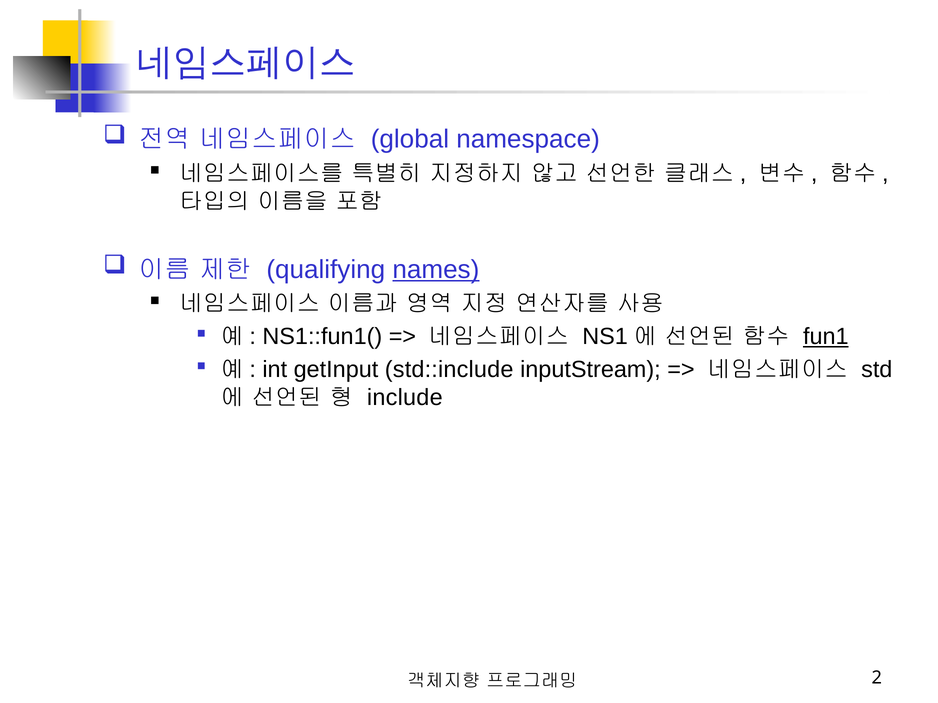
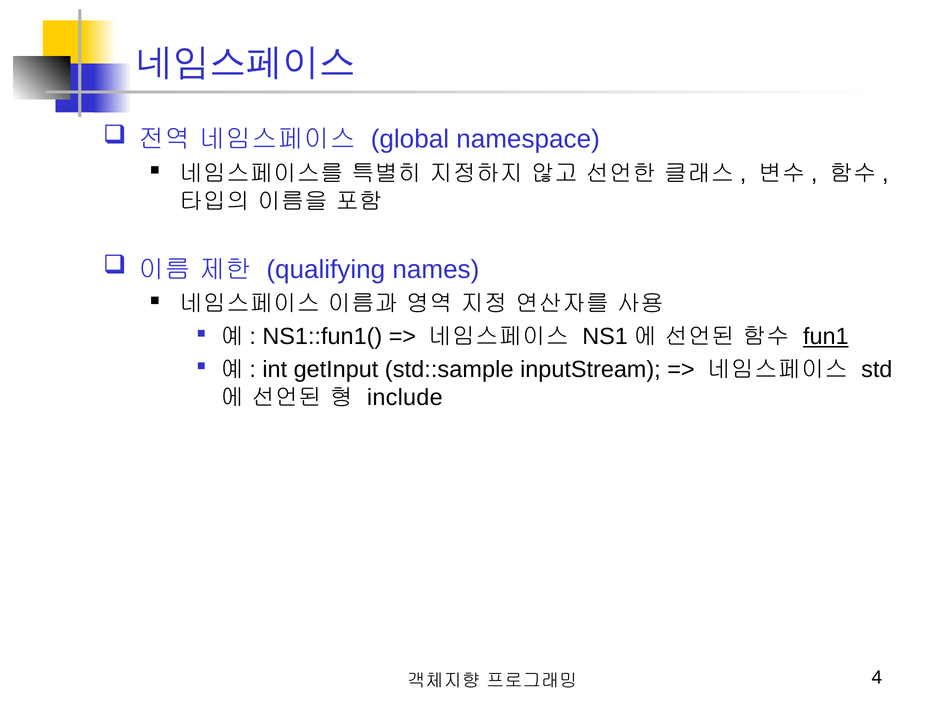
names underline: present -> none
std::include: std::include -> std::sample
2: 2 -> 4
